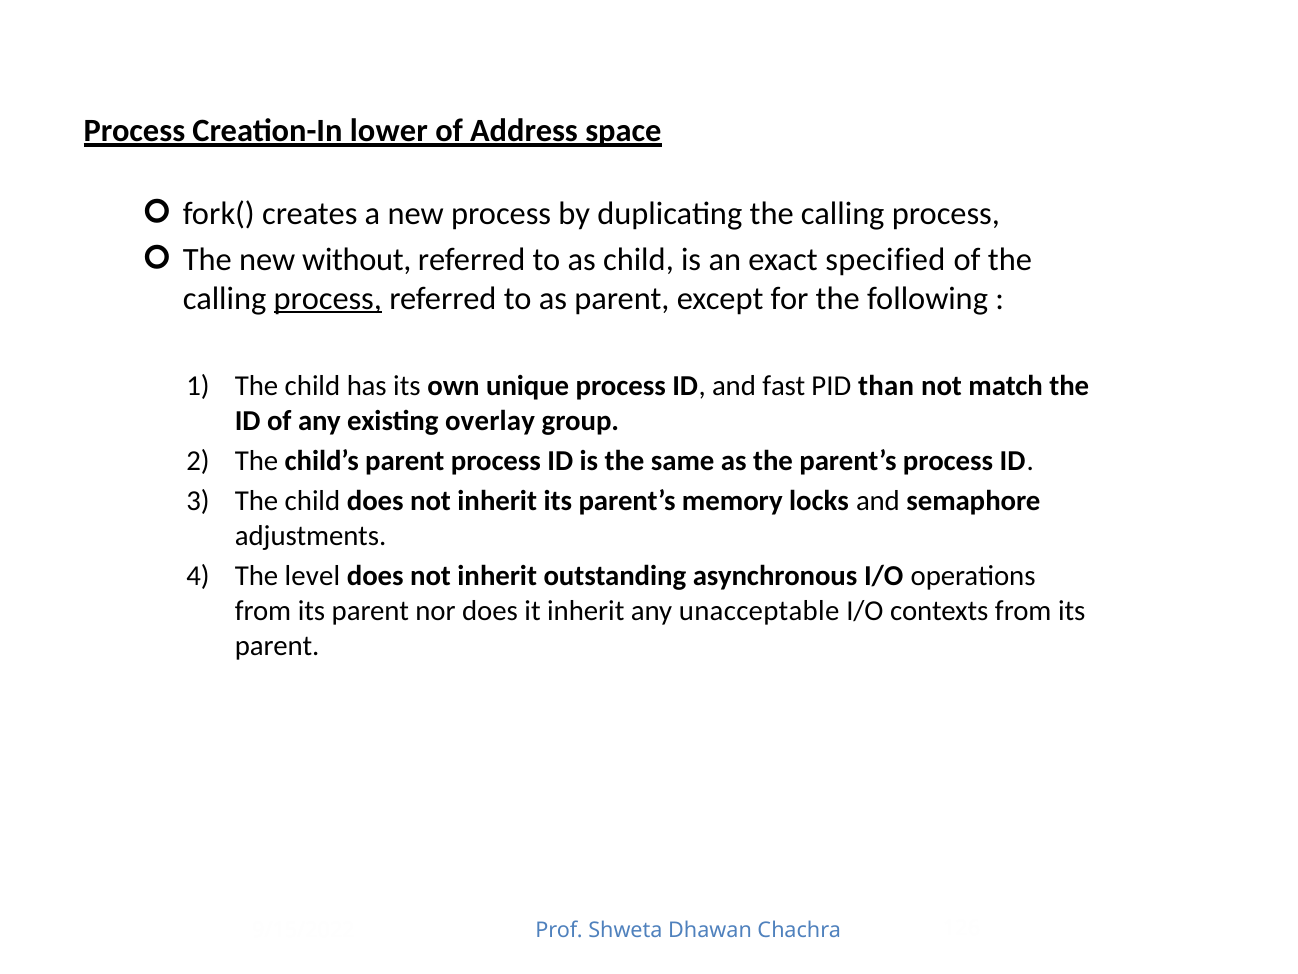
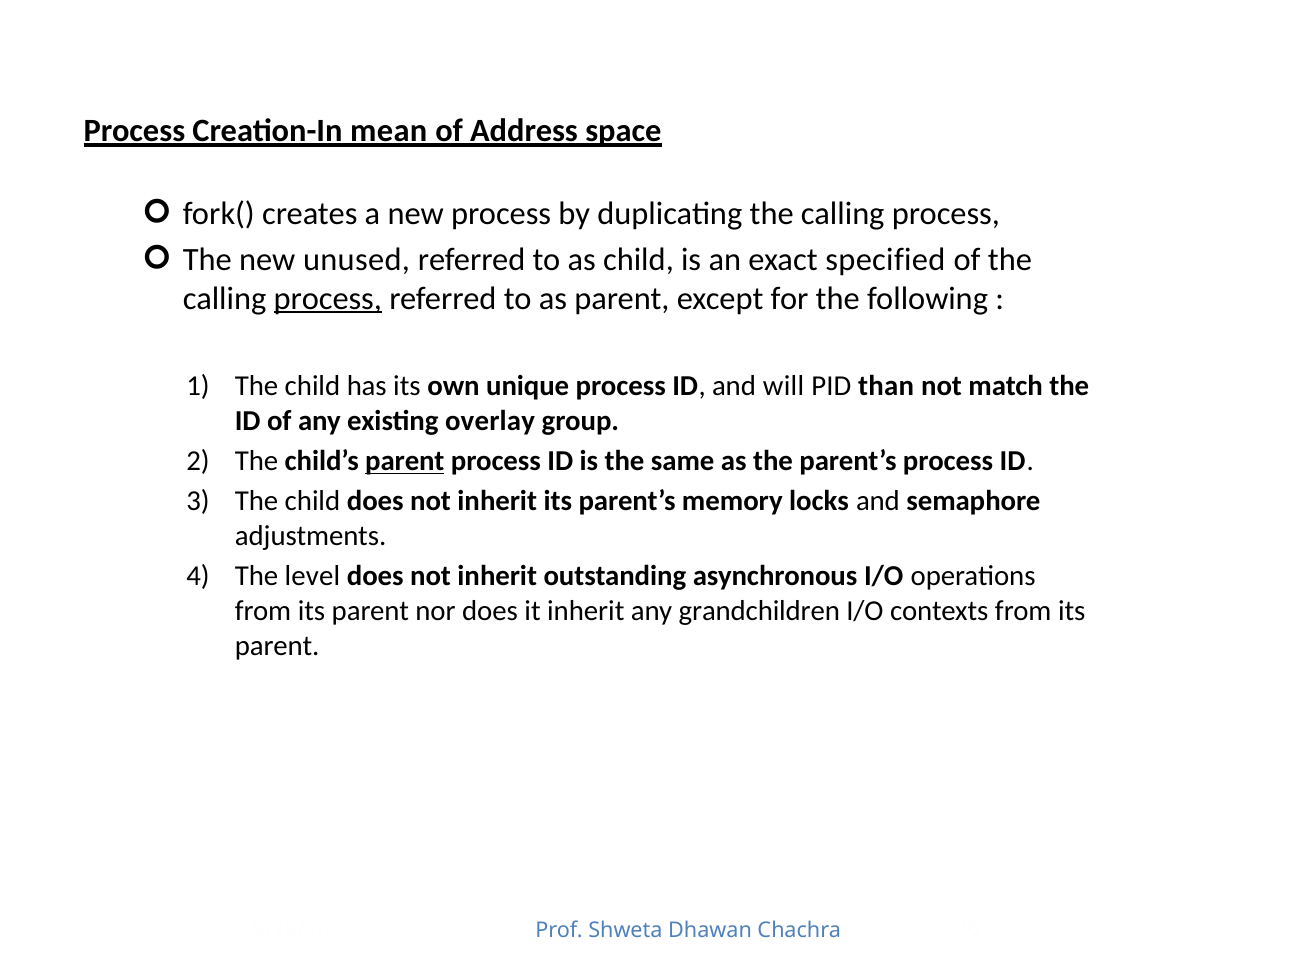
lower: lower -> mean
without: without -> unused
fast: fast -> will
parent at (405, 461) underline: none -> present
unacceptable: unacceptable -> grandchildren
